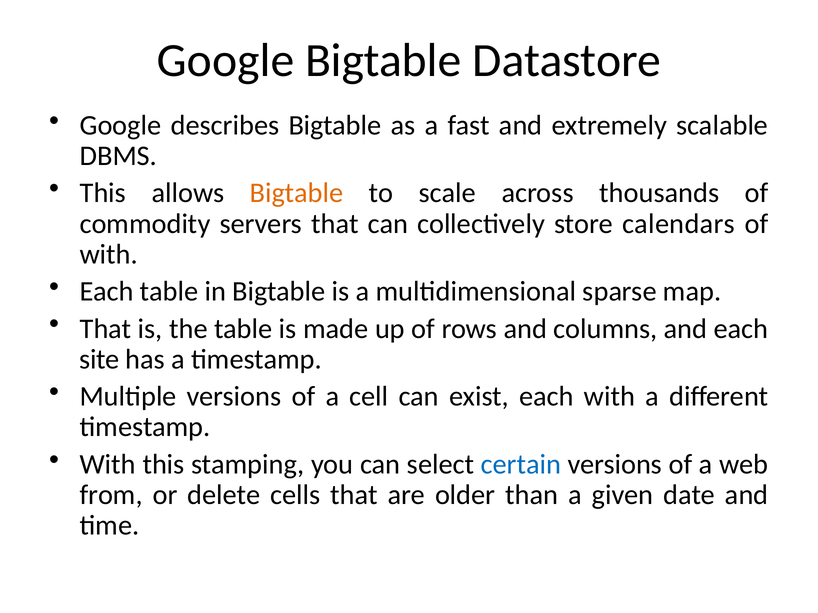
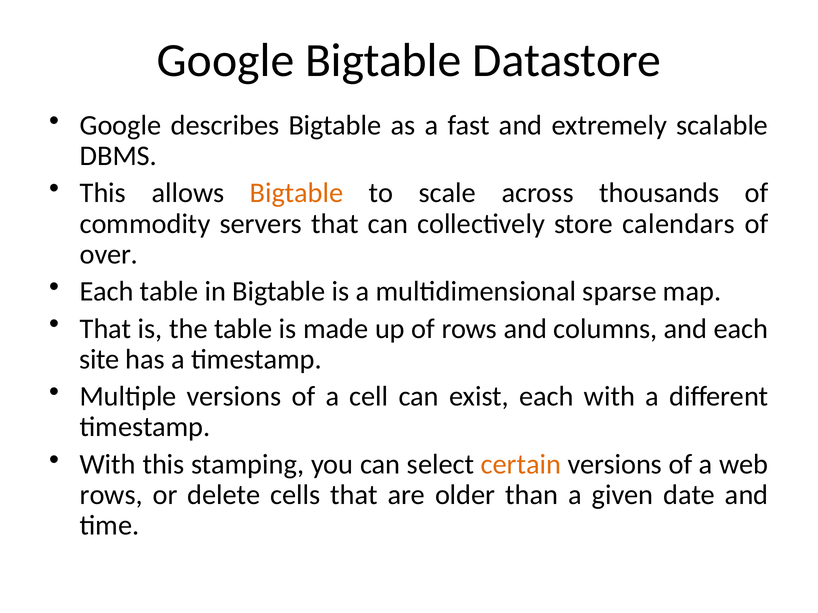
with at (109, 255): with -> over
certain colour: blue -> orange
from at (111, 495): from -> rows
